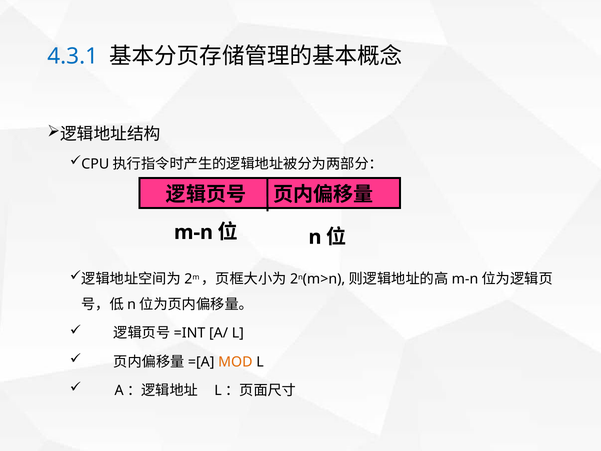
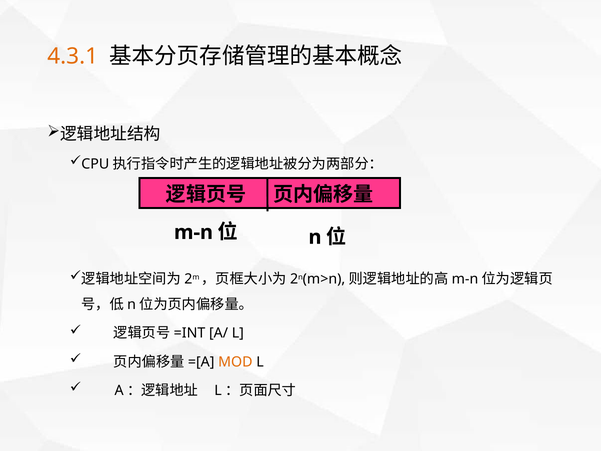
4.3.1 colour: blue -> orange
